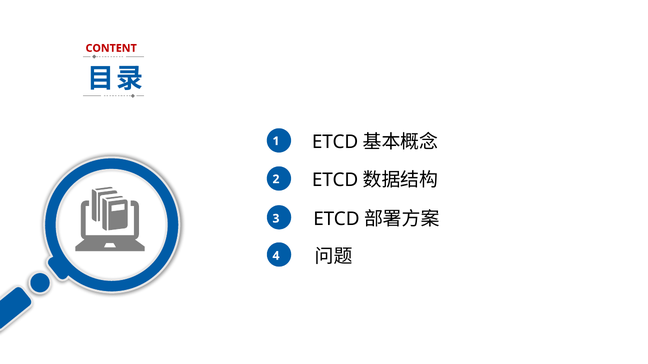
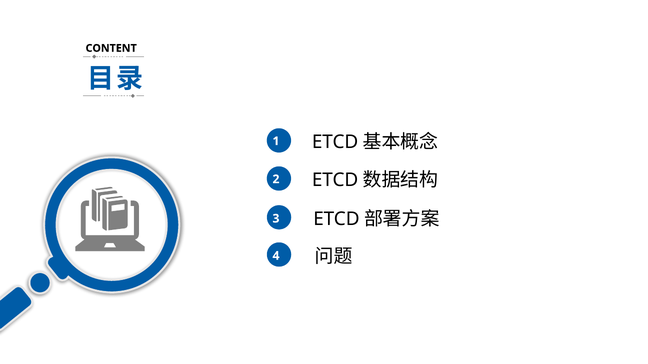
CONTENT colour: red -> black
